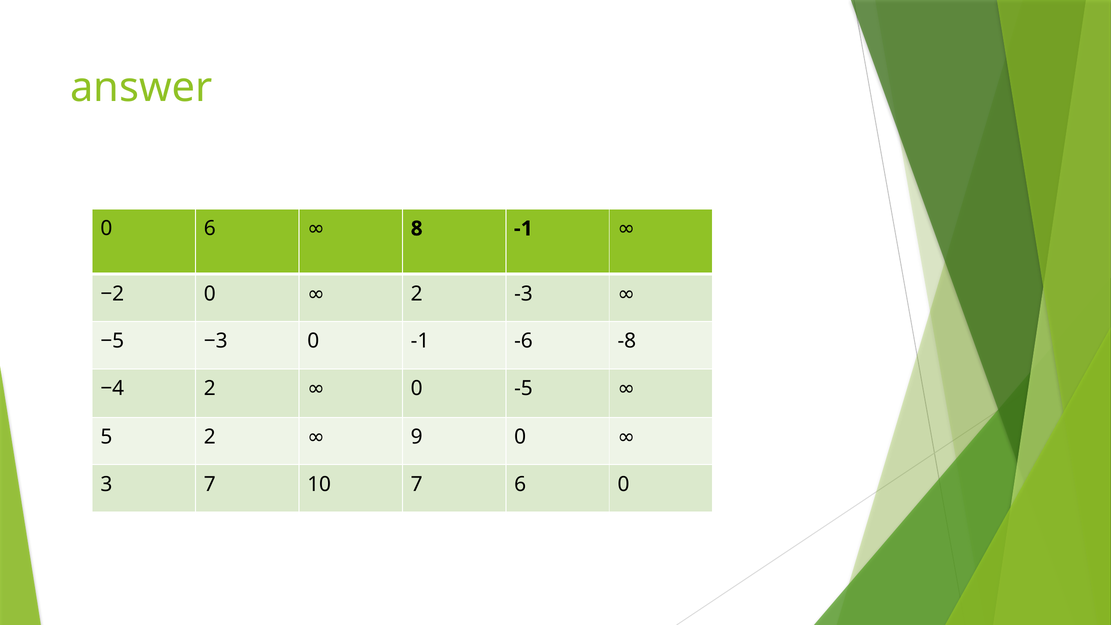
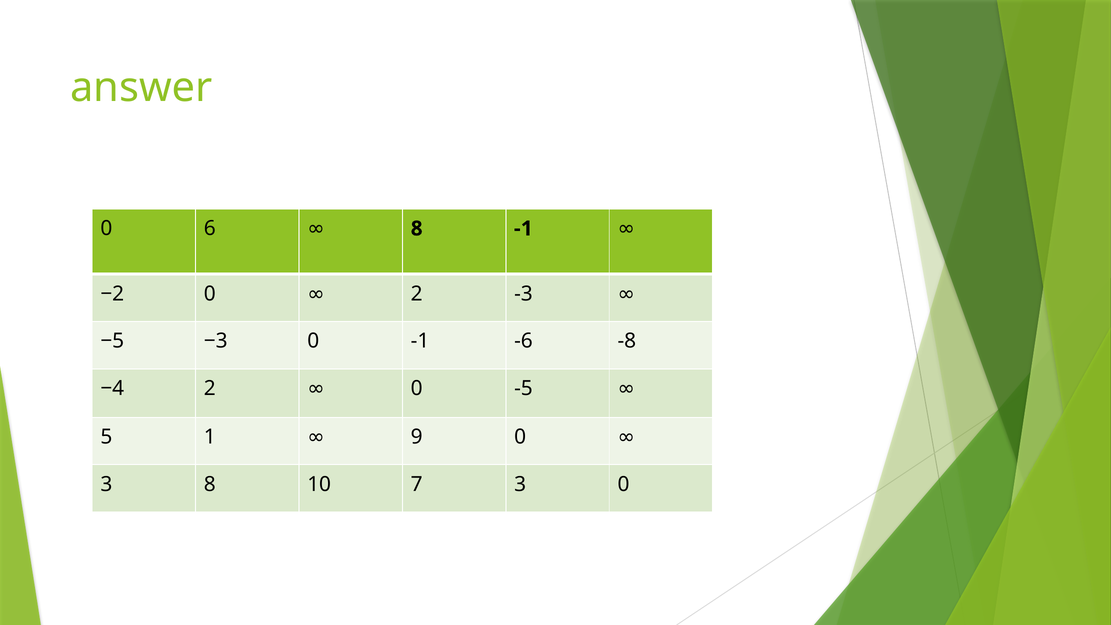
5 2: 2 -> 1
3 7: 7 -> 8
7 6: 6 -> 3
